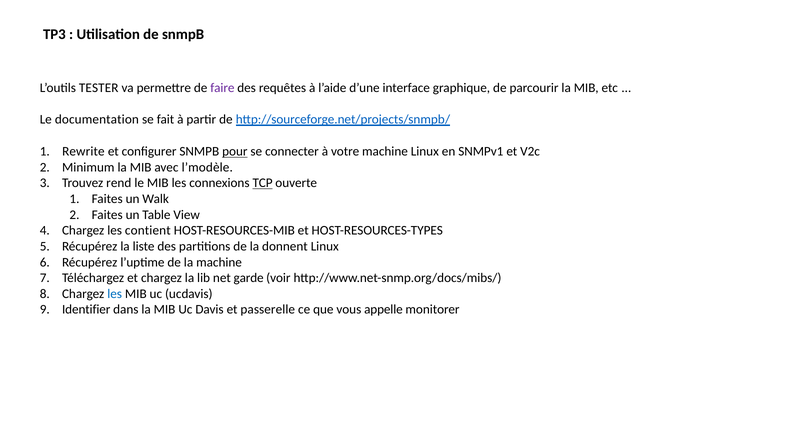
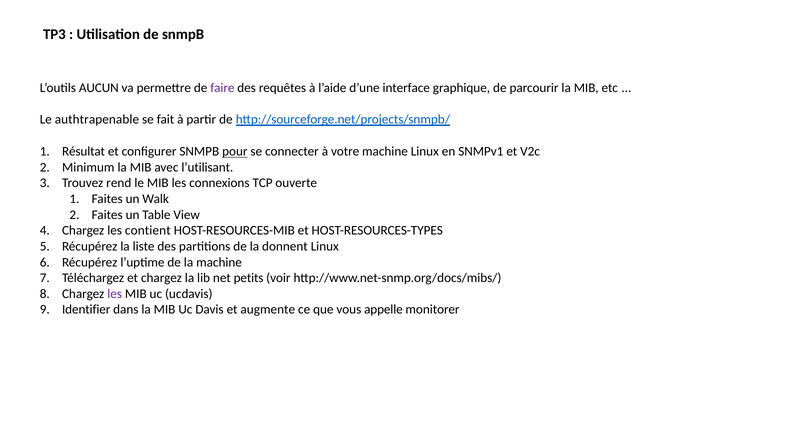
TESTER: TESTER -> AUCUN
documentation: documentation -> authtrapenable
Rewrite: Rewrite -> Résultat
l’modèle: l’modèle -> l’utilisant
TCP underline: present -> none
garde: garde -> petits
les at (115, 294) colour: blue -> purple
passerelle: passerelle -> augmente
